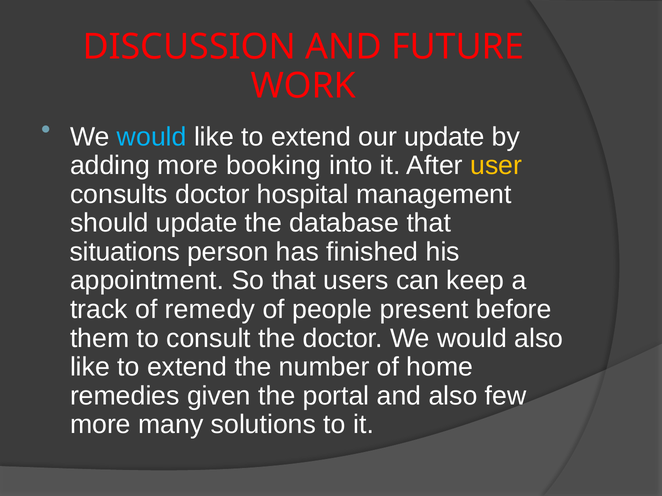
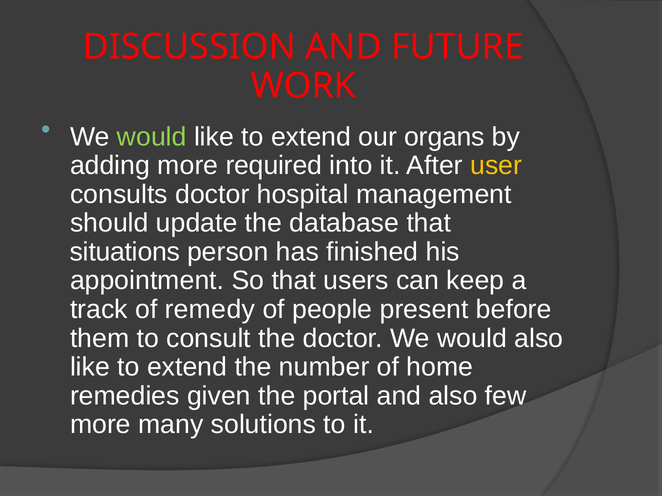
would at (152, 137) colour: light blue -> light green
our update: update -> organs
booking: booking -> required
